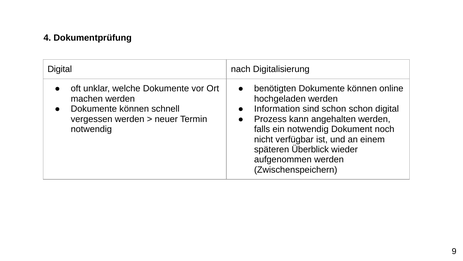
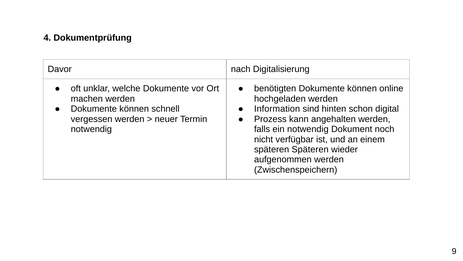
Digital at (60, 69): Digital -> Davor
sind schon: schon -> hinten
späteren Überblick: Überblick -> Späteren
